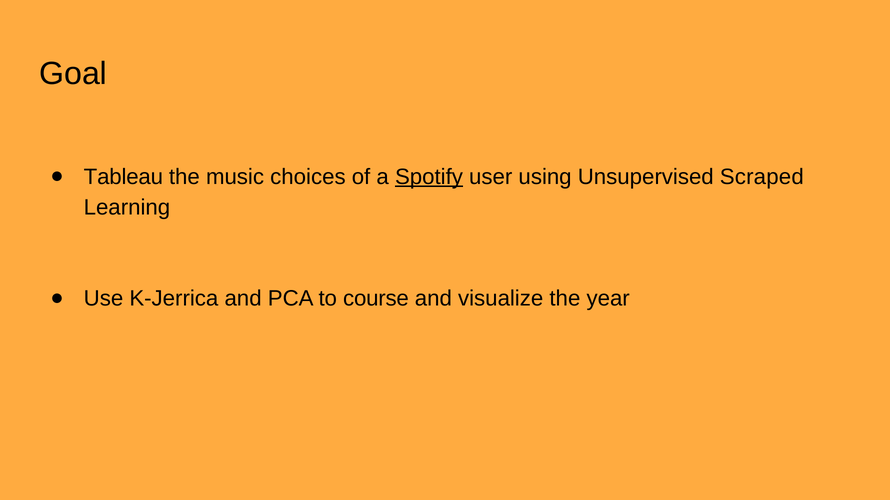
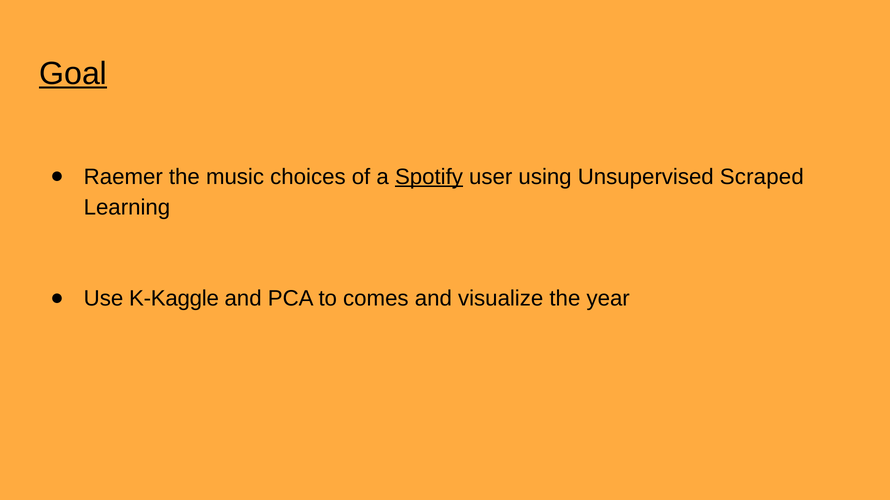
Goal underline: none -> present
Tableau: Tableau -> Raemer
K-Jerrica: K-Jerrica -> K-Kaggle
course: course -> comes
